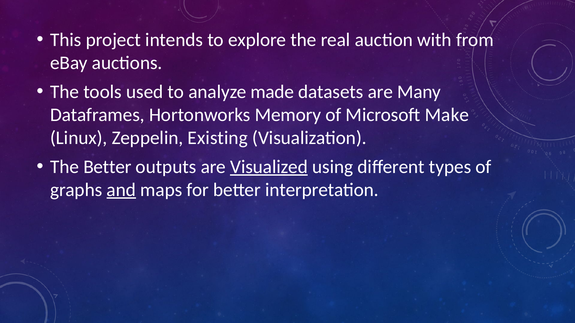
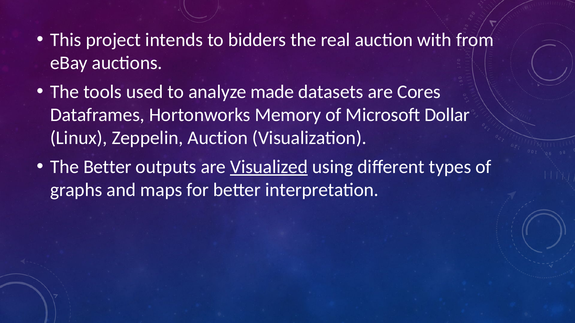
explore: explore -> bidders
Many: Many -> Cores
Make: Make -> Dollar
Zeppelin Existing: Existing -> Auction
and underline: present -> none
